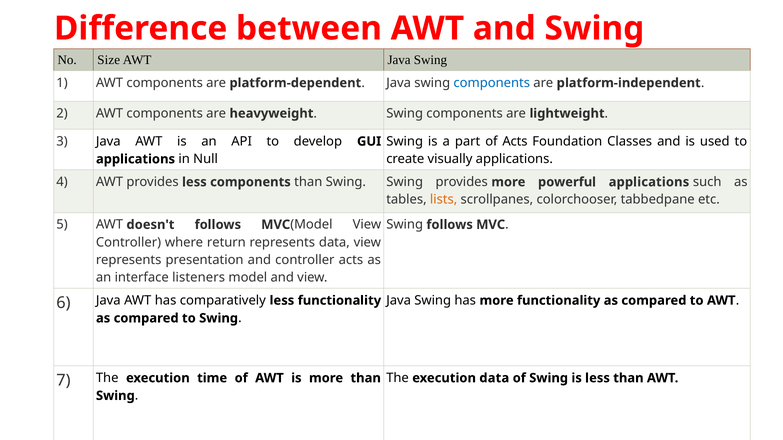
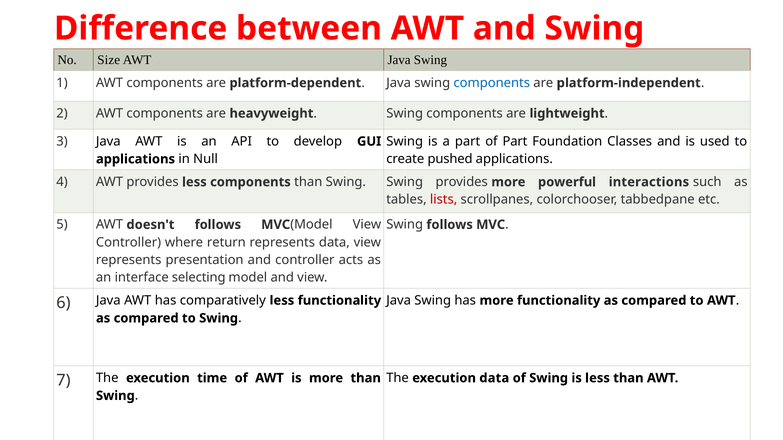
of Acts: Acts -> Part
visually: visually -> pushed
powerful applications: applications -> interactions
lists colour: orange -> red
listeners: listeners -> selecting
